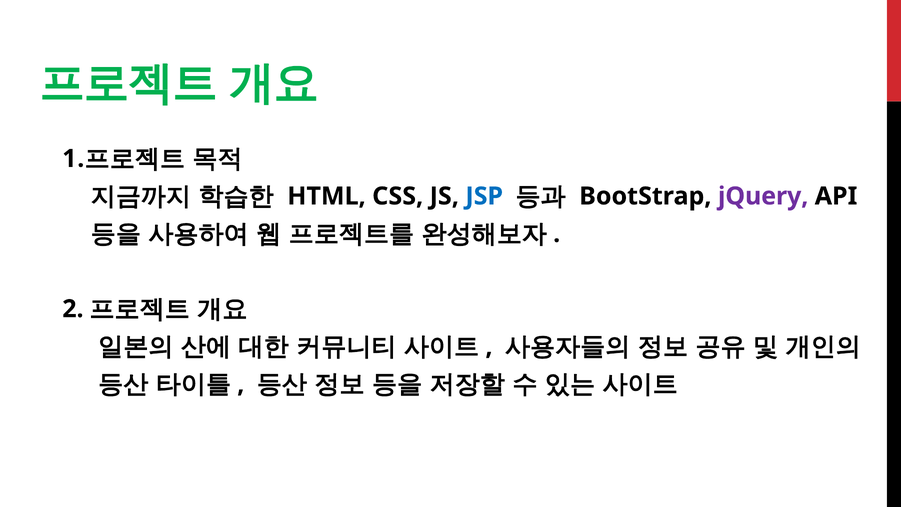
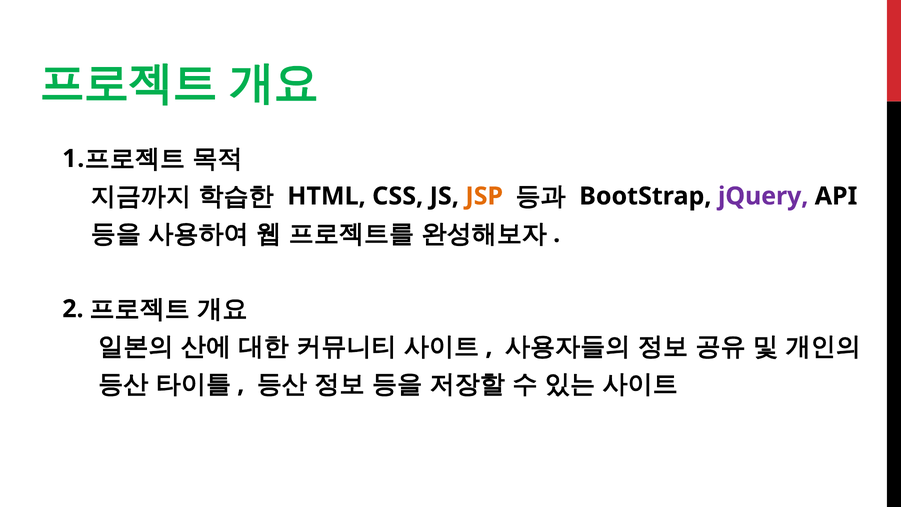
JSP colour: blue -> orange
